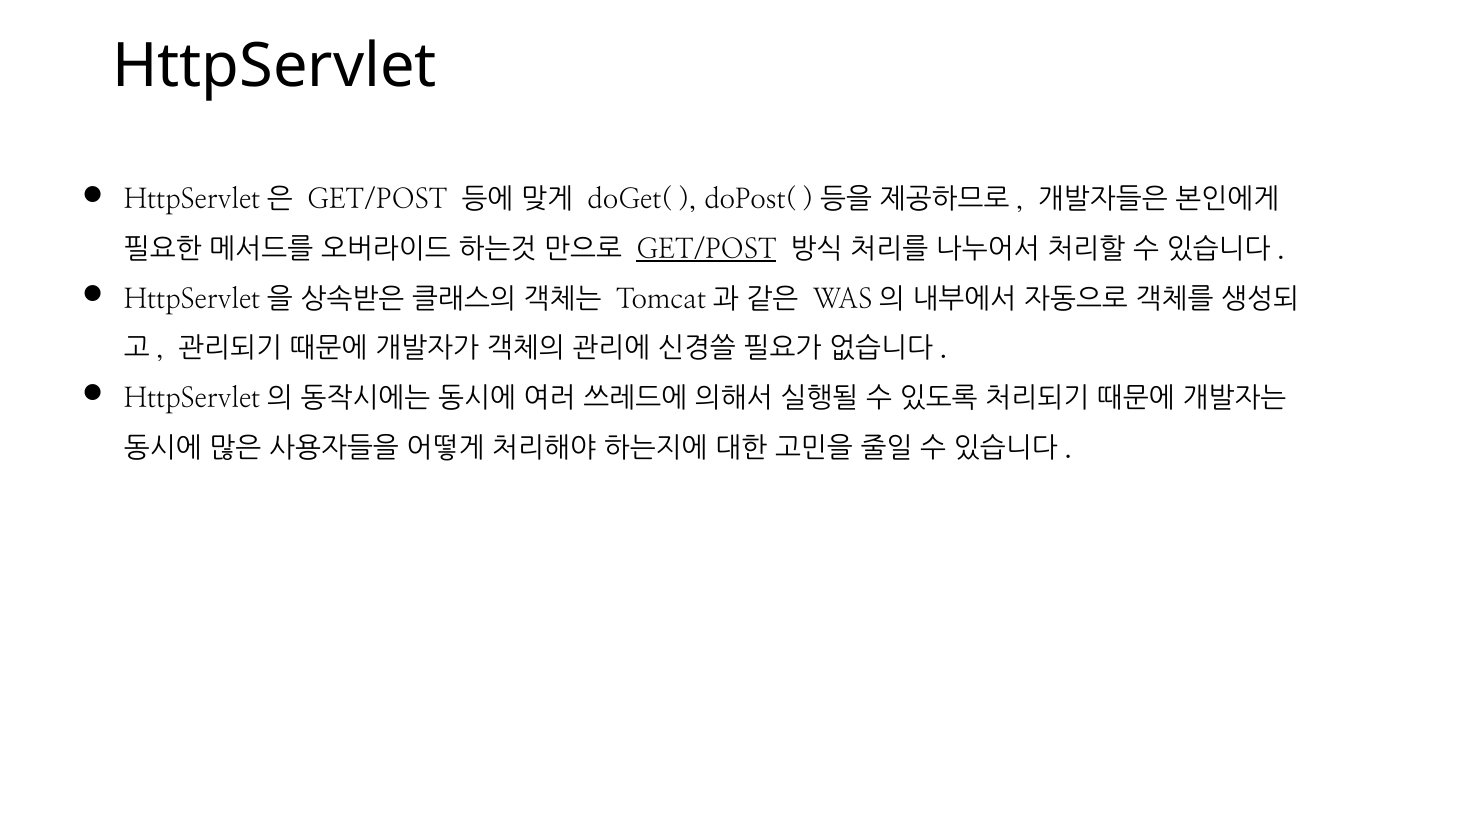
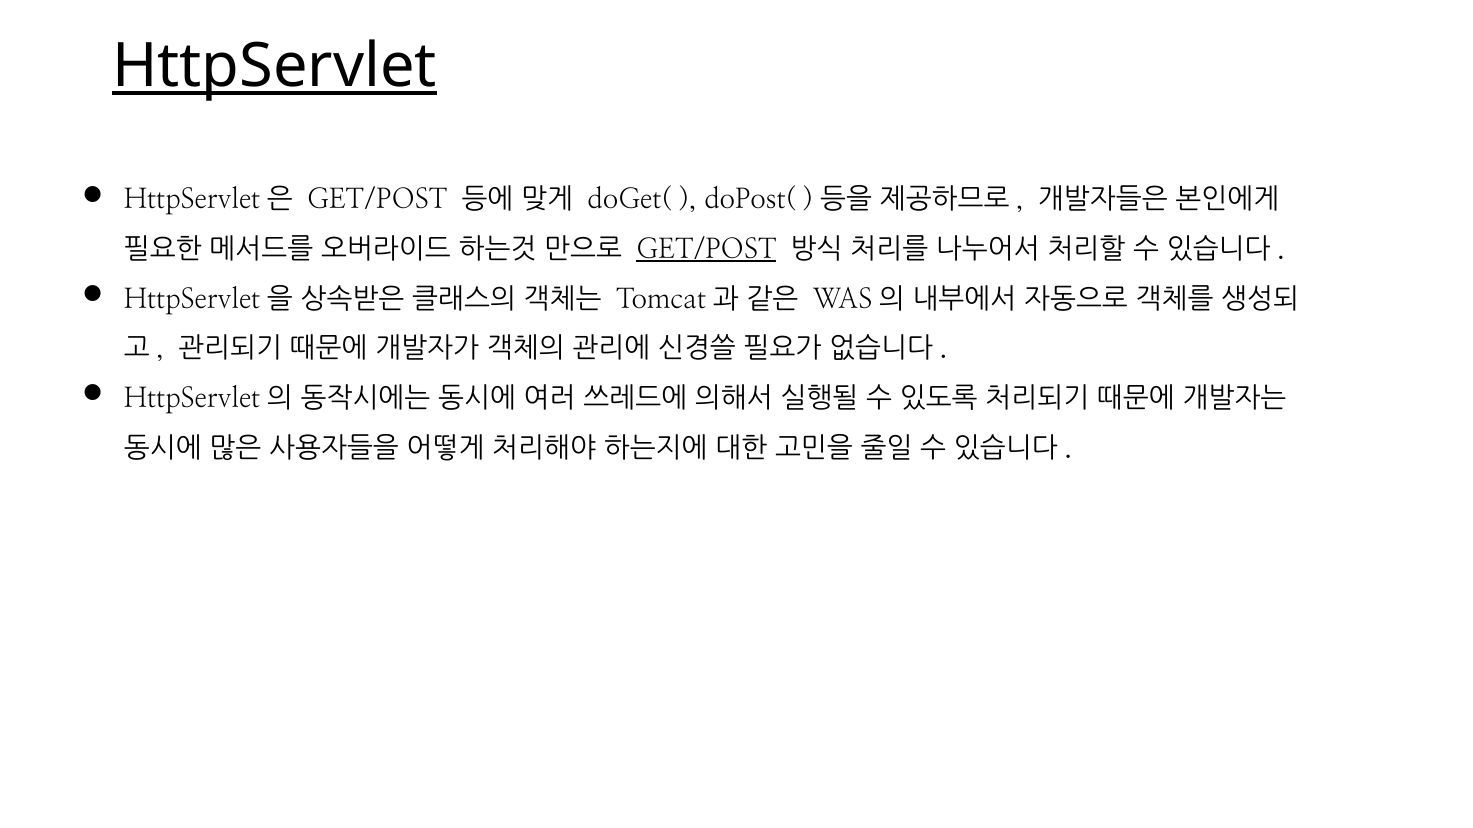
HttpServlet underline: none -> present
